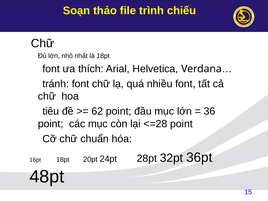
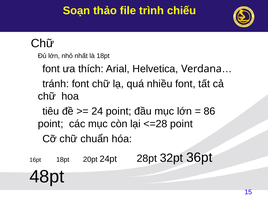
62: 62 -> 24
36: 36 -> 86
